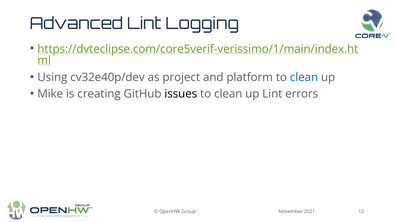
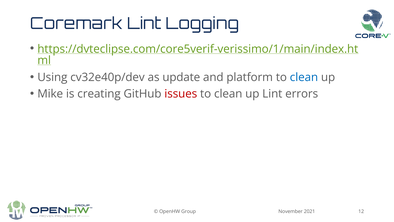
Advanced: Advanced -> Coremark
project: project -> update
issues colour: black -> red
